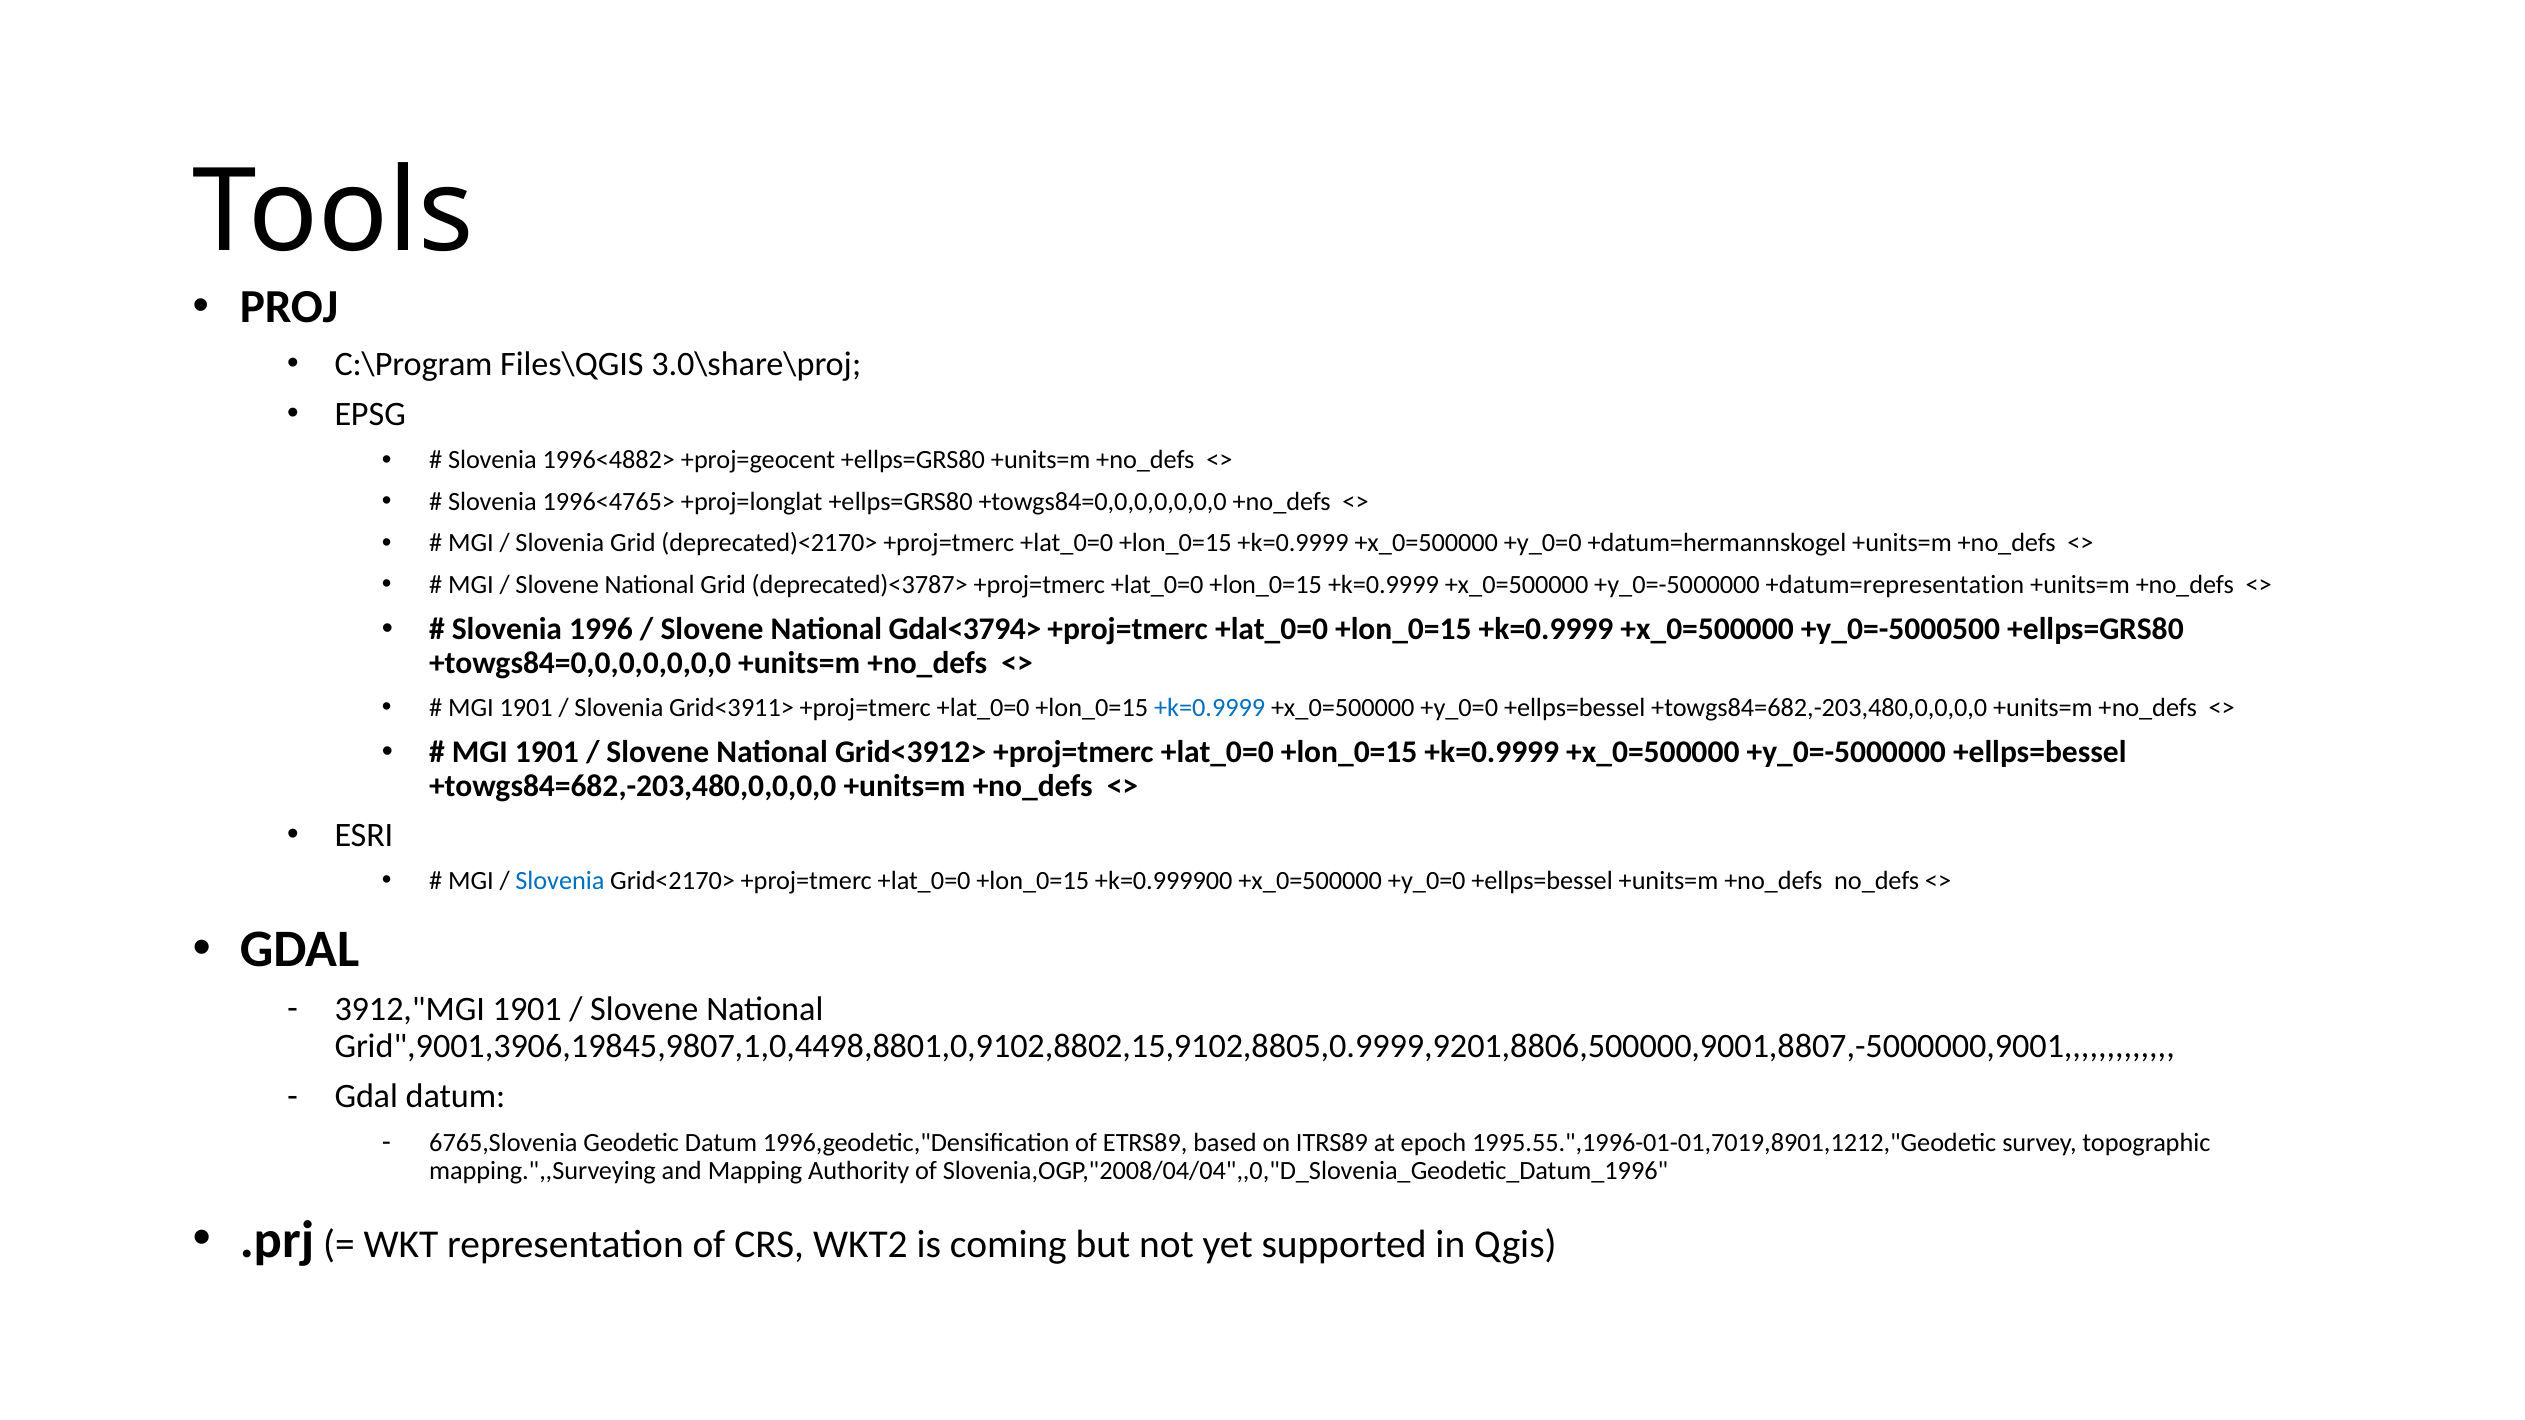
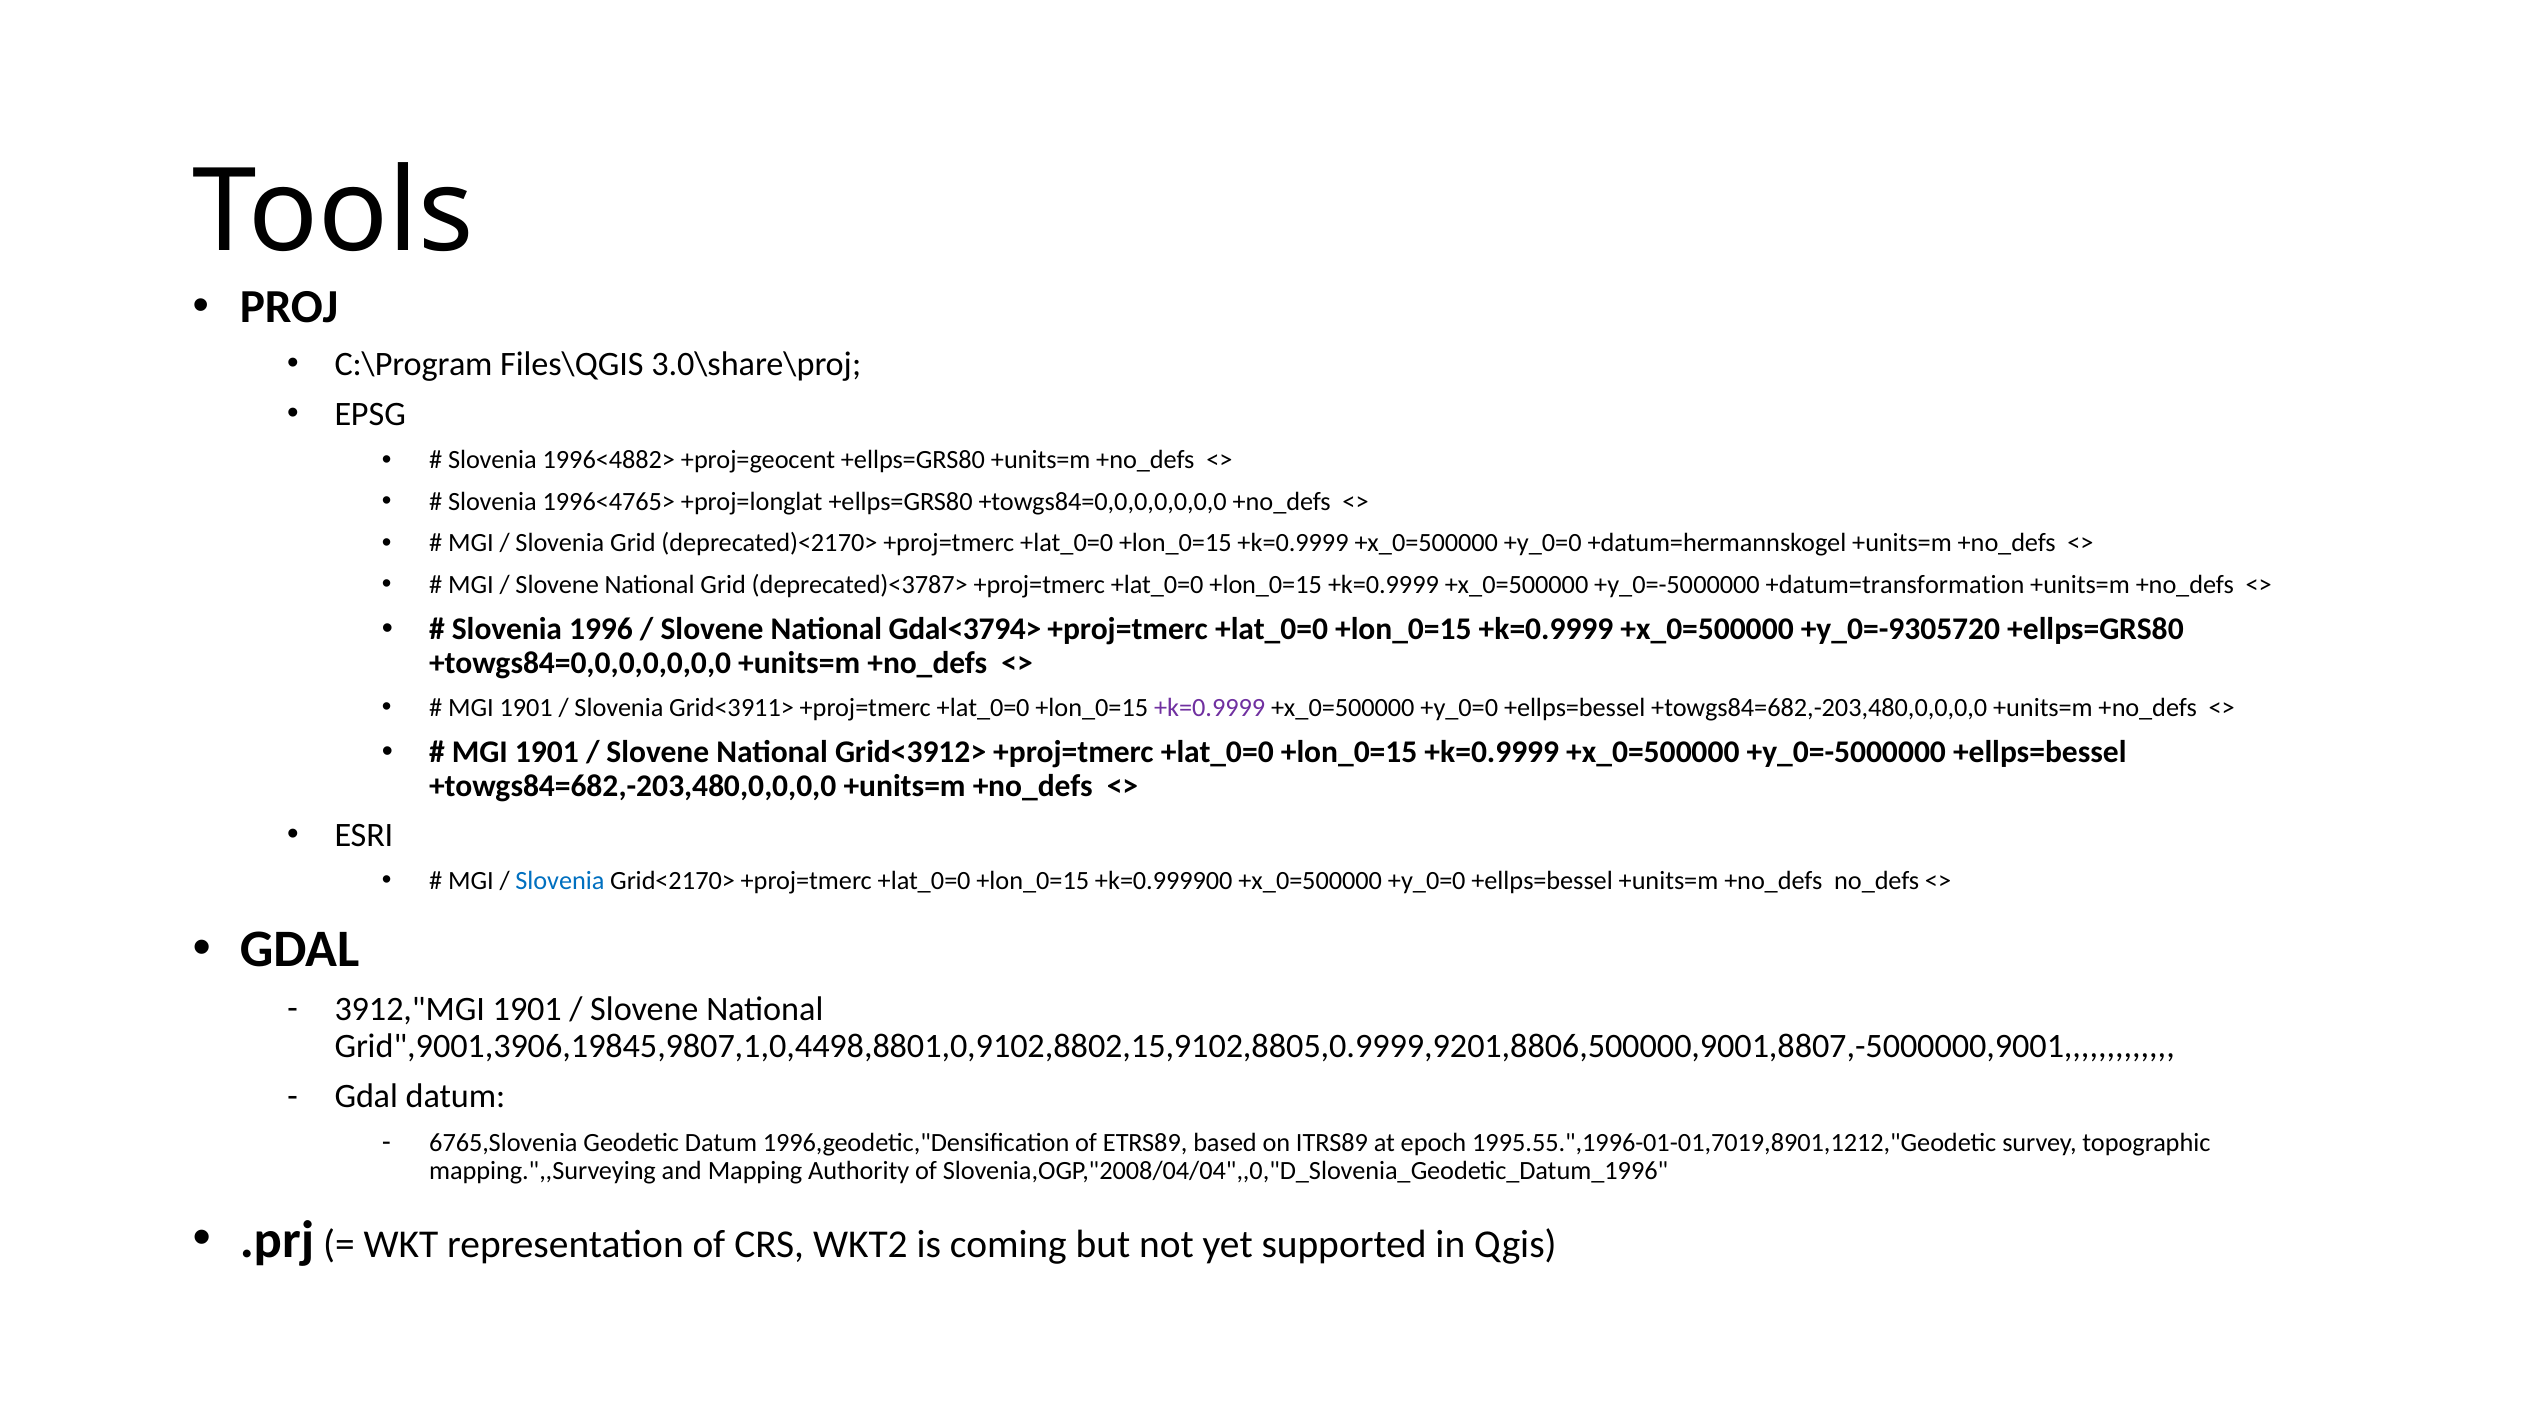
+datum=representation: +datum=representation -> +datum=transformation
+y_0=-5000500: +y_0=-5000500 -> +y_0=-9305720
+k=0.9999 at (1210, 708) colour: blue -> purple
